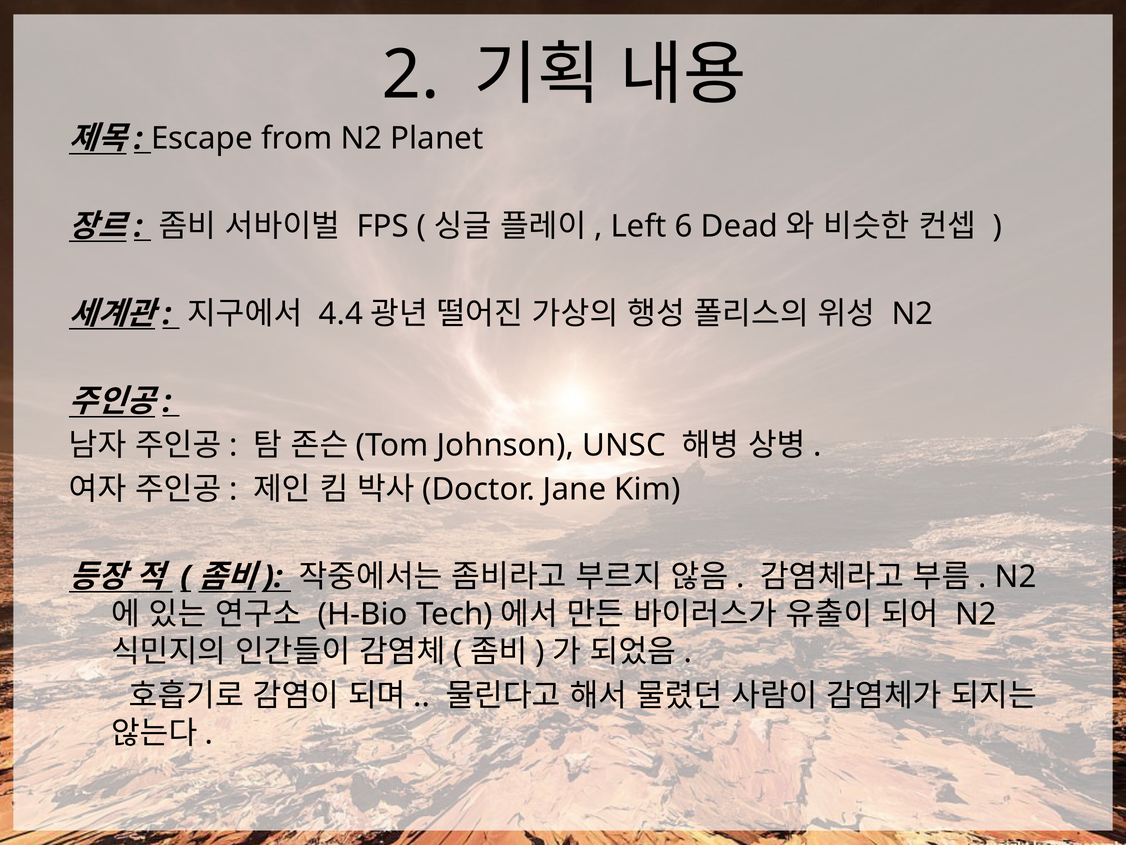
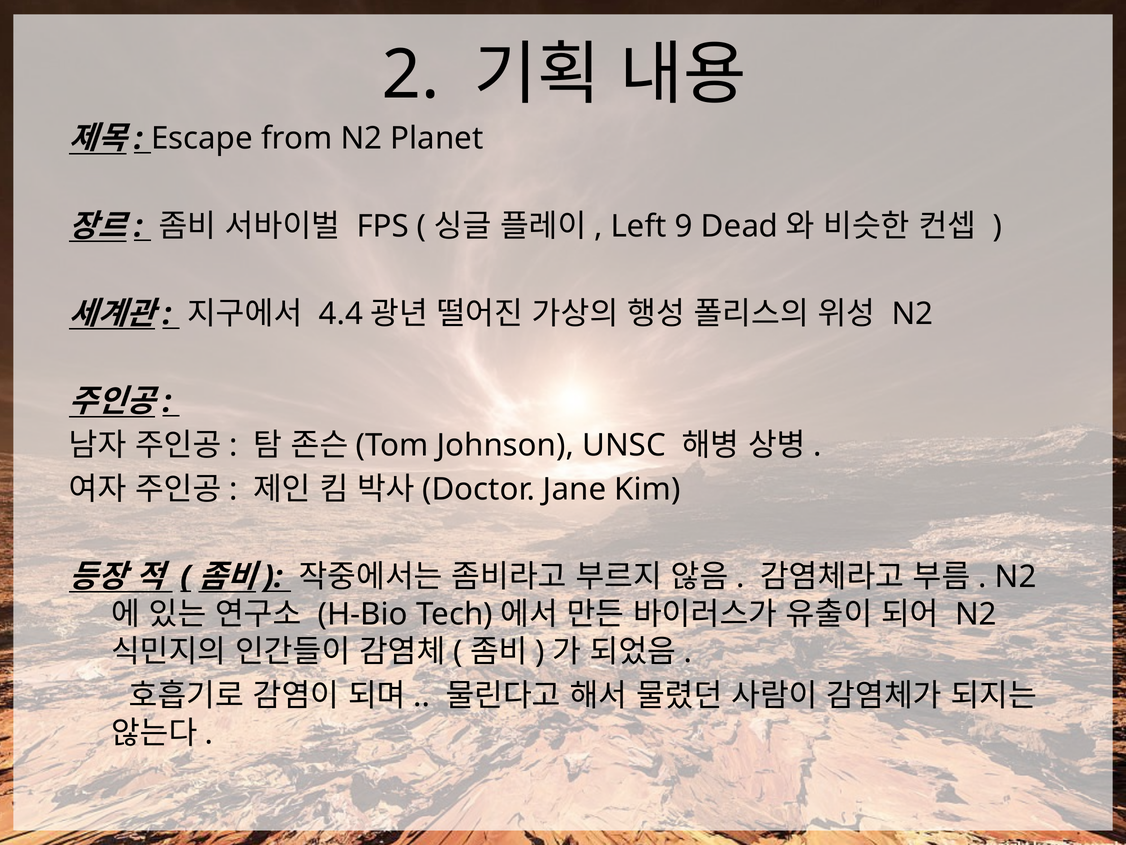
6: 6 -> 9
